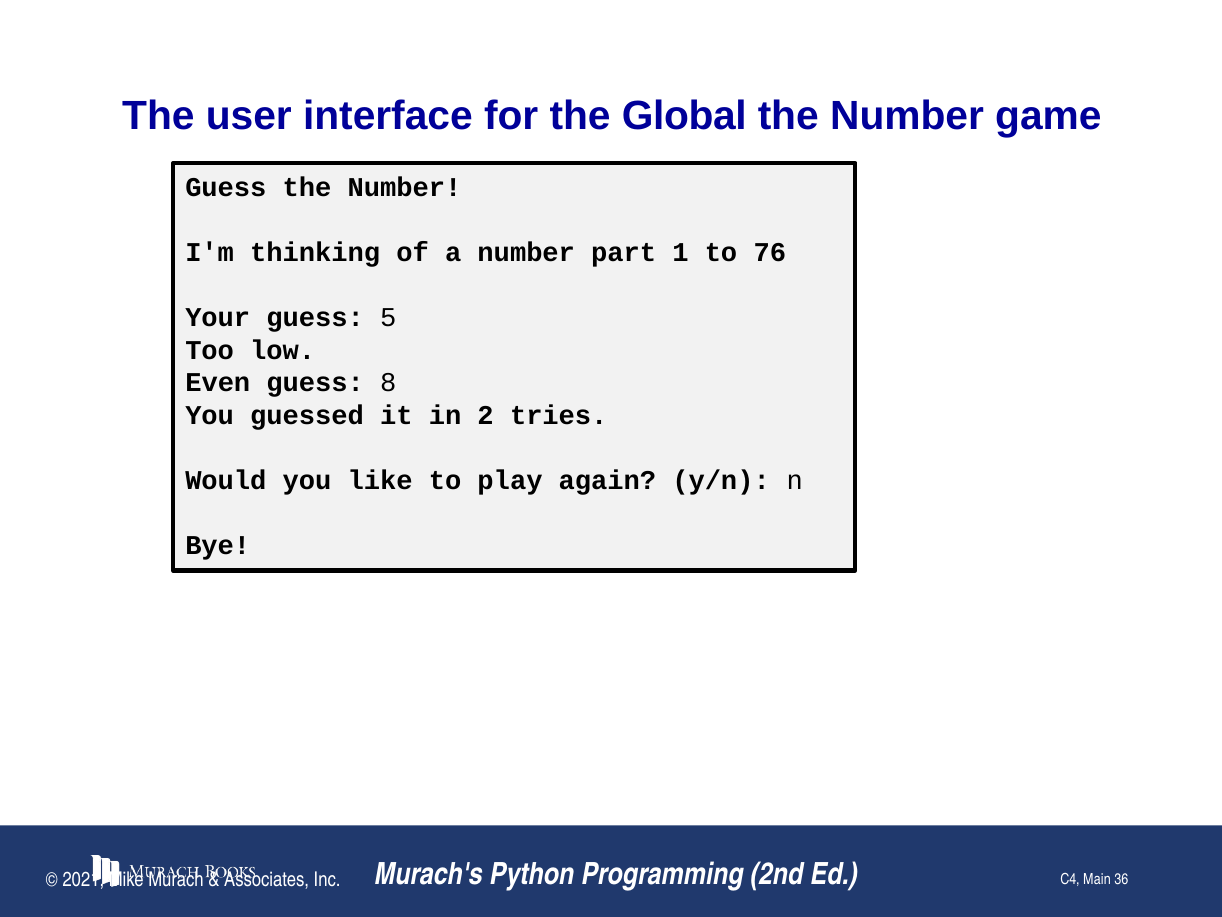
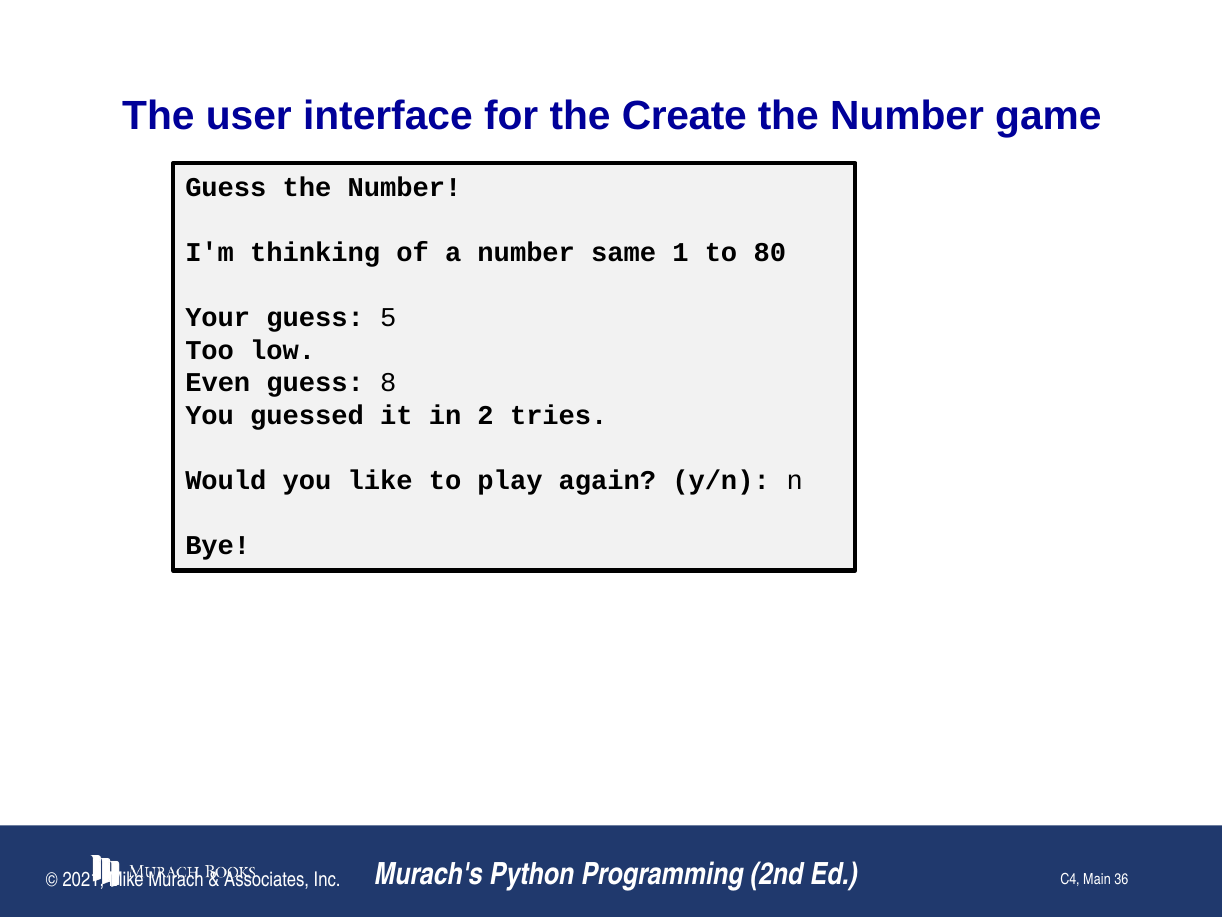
Global: Global -> Create
part: part -> same
76: 76 -> 80
